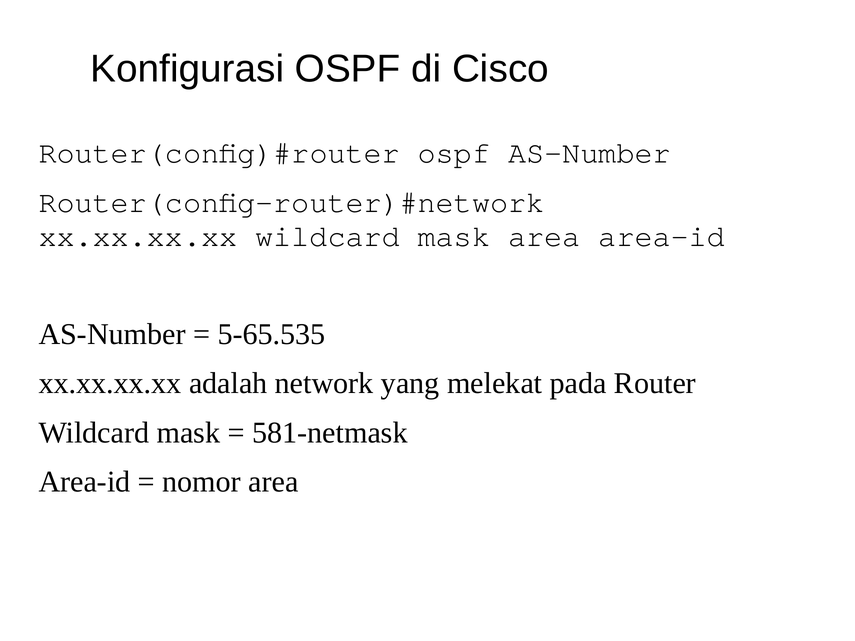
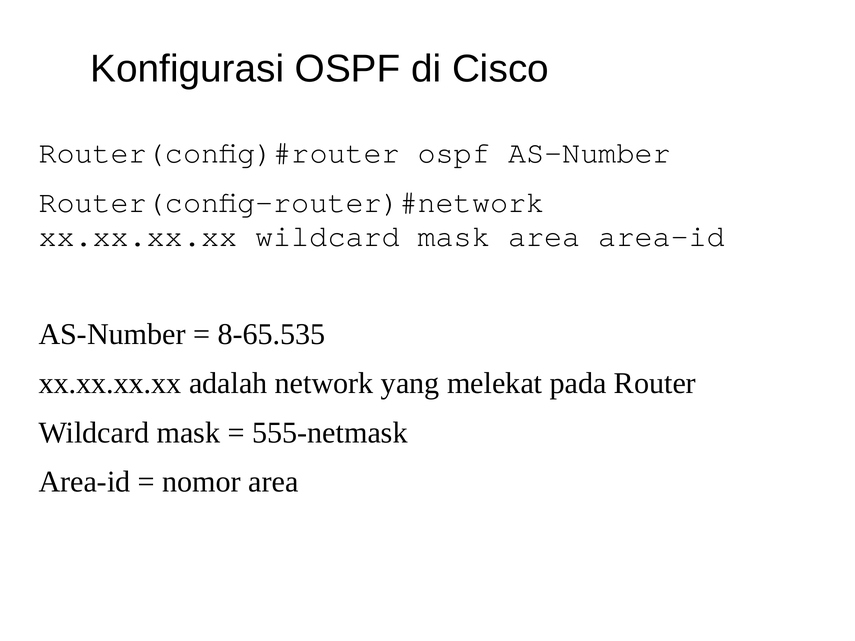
5-65.535: 5-65.535 -> 8-65.535
581-netmask: 581-netmask -> 555-netmask
